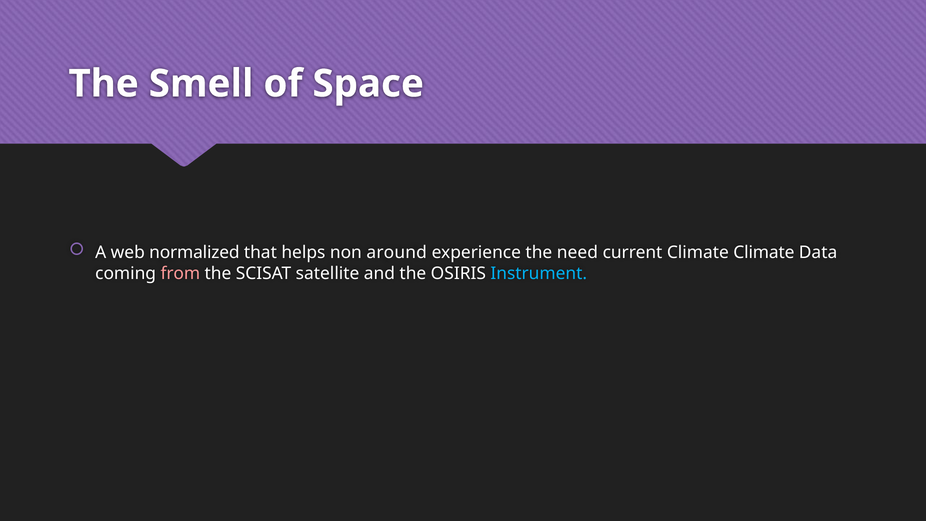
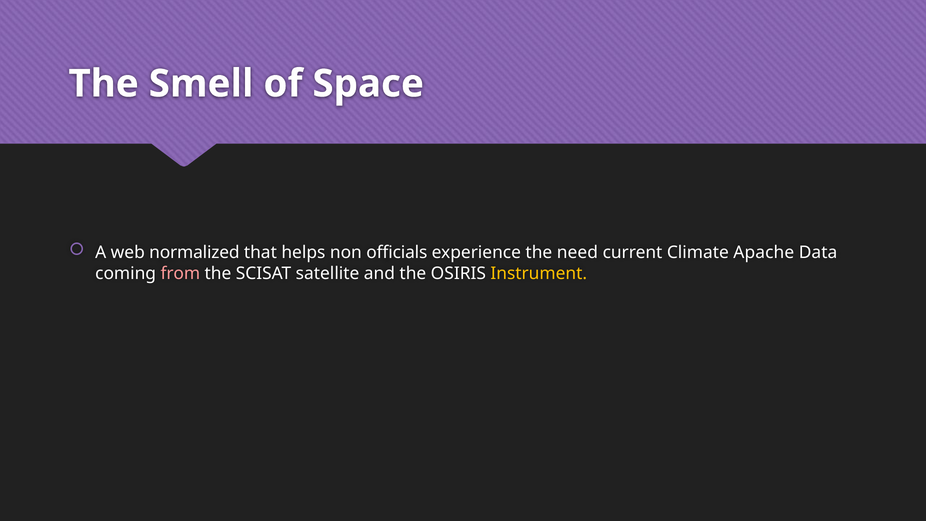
around: around -> officials
Climate Climate: Climate -> Apache
Instrument colour: light blue -> yellow
